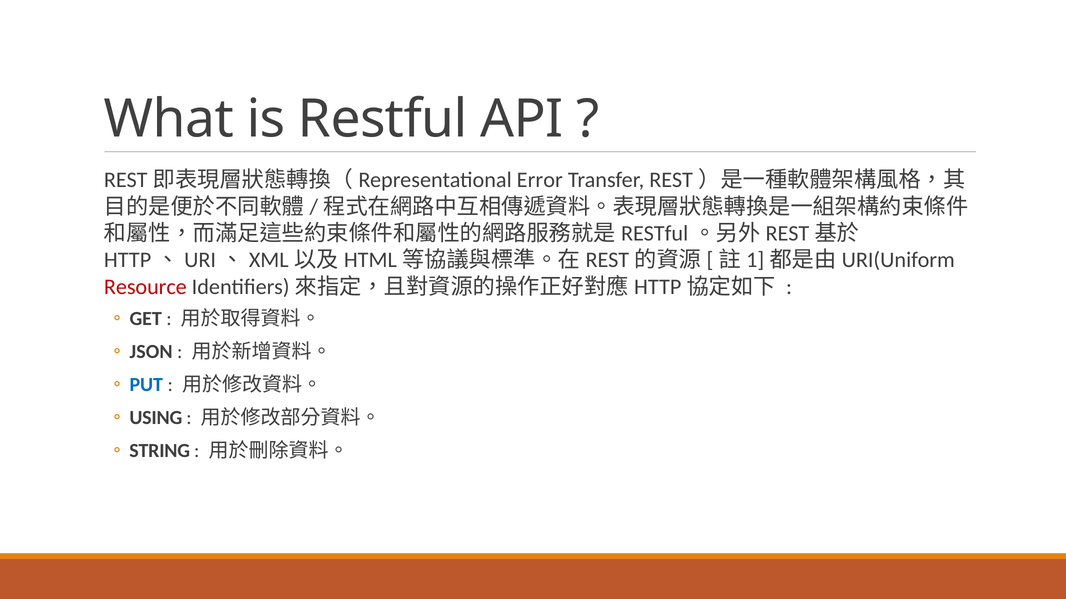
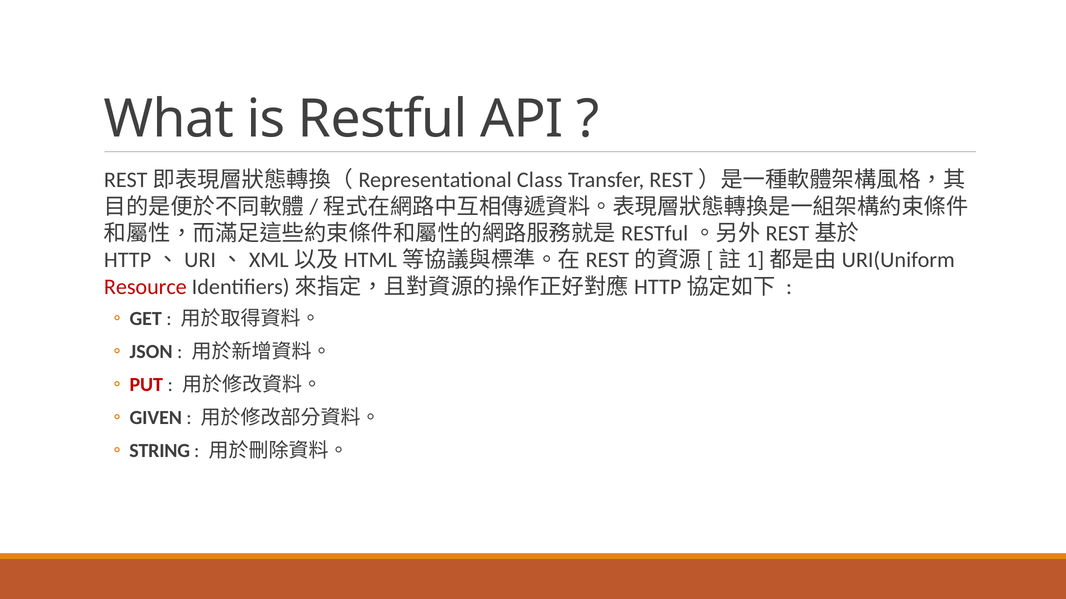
Error: Error -> Class
PUT colour: blue -> red
USING: USING -> GIVEN
